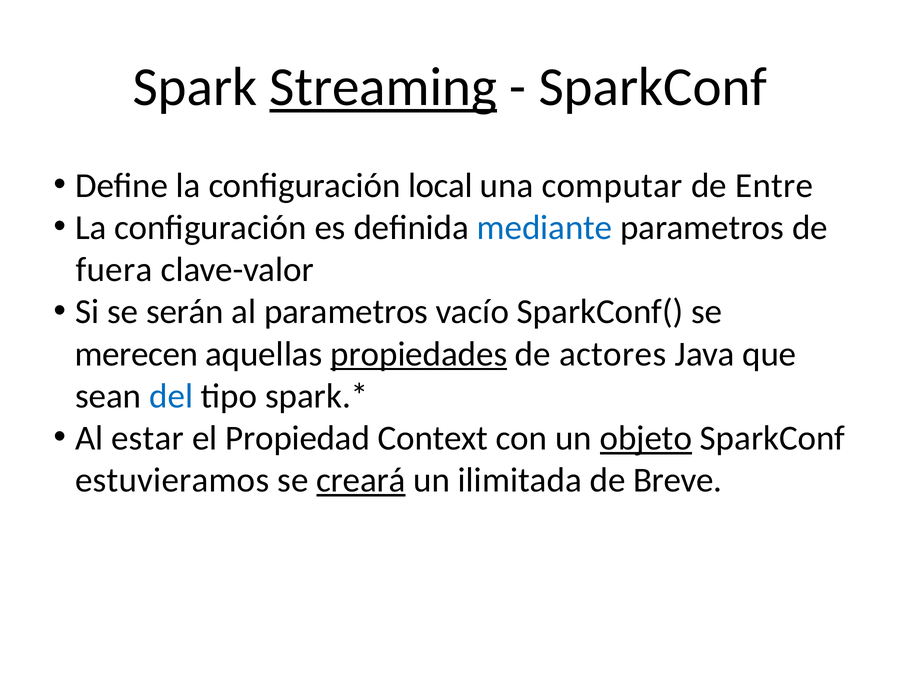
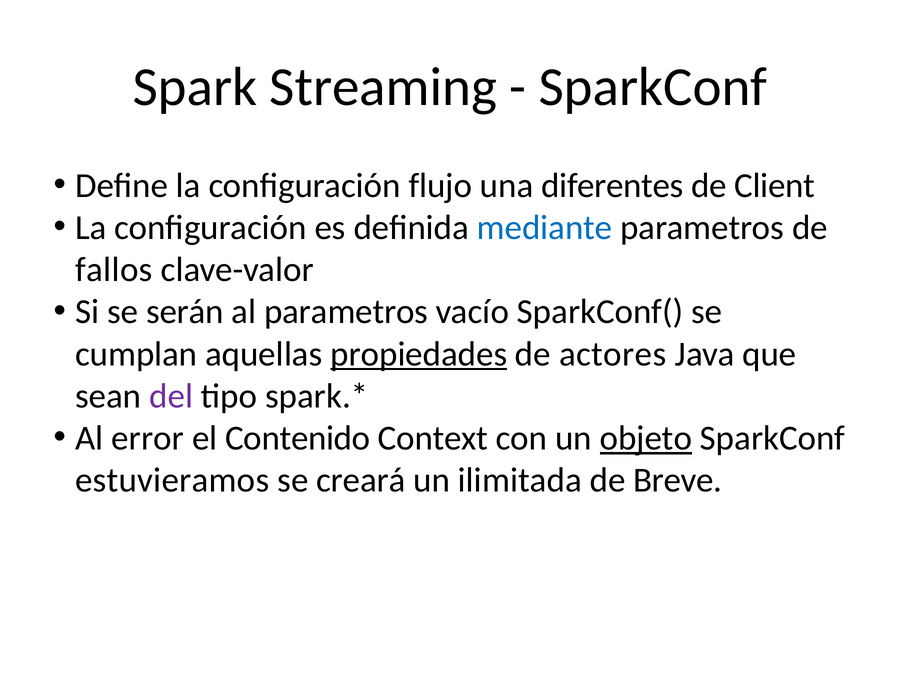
Streaming underline: present -> none
local: local -> flujo
computar: computar -> diferentes
Entre: Entre -> Client
fuera: fuera -> fallos
merecen: merecen -> cumplan
del colour: blue -> purple
estar: estar -> error
Propiedad: Propiedad -> Contenido
creará underline: present -> none
